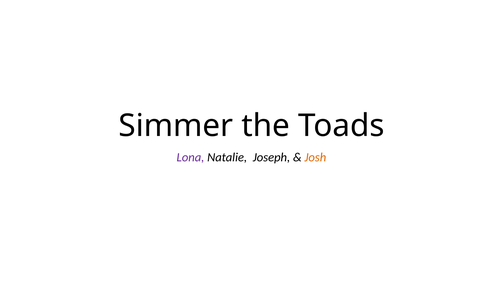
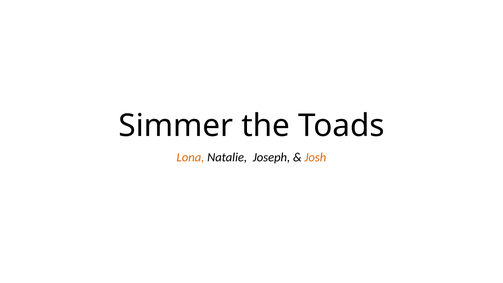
Lona colour: purple -> orange
